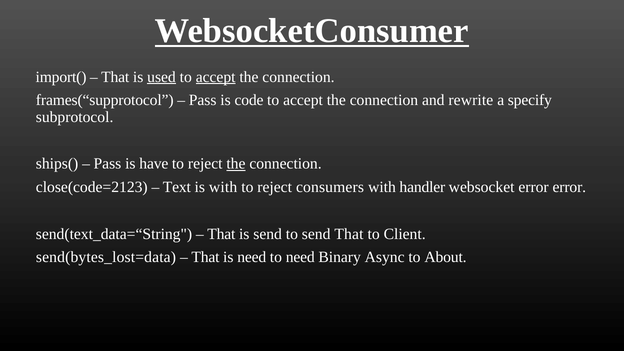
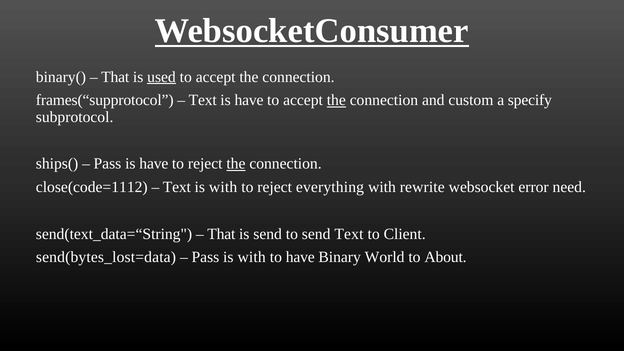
import(: import( -> binary(
accept at (216, 77) underline: present -> none
Pass at (203, 100): Pass -> Text
code at (249, 100): code -> have
the at (336, 100) underline: none -> present
rewrite: rewrite -> custom
close(code=2123: close(code=2123 -> close(code=1112
consumers: consumers -> everything
handler: handler -> rewrite
error error: error -> need
send That: That -> Text
That at (205, 257): That -> Pass
need at (252, 257): need -> with
to need: need -> have
Async: Async -> World
